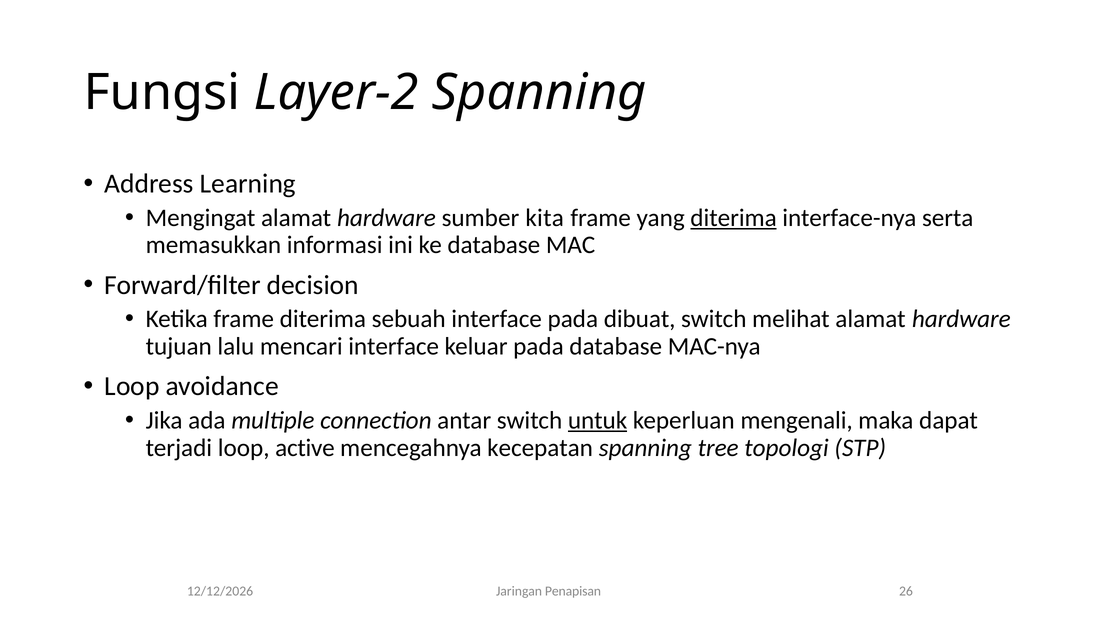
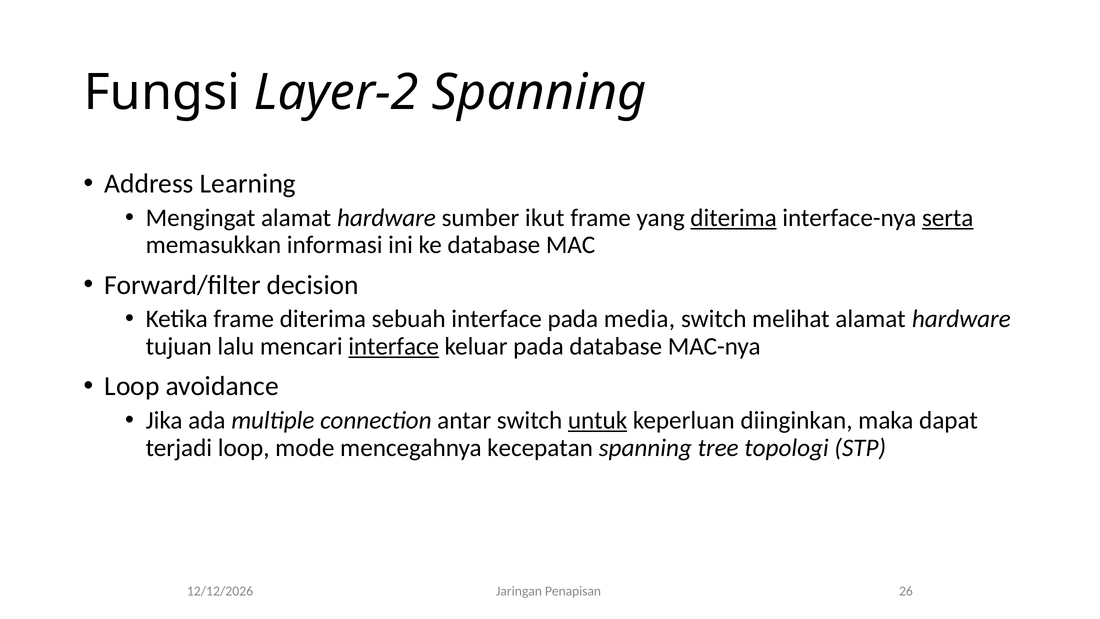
kita: kita -> ikut
serta underline: none -> present
dibuat: dibuat -> media
interface at (394, 346) underline: none -> present
mengenali: mengenali -> diinginkan
active: active -> mode
